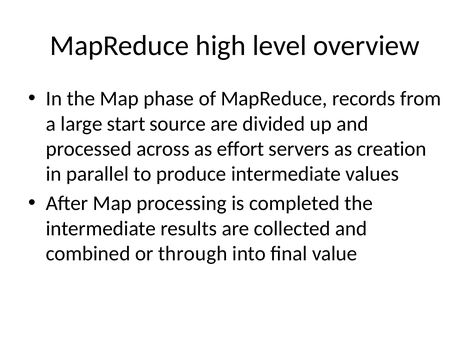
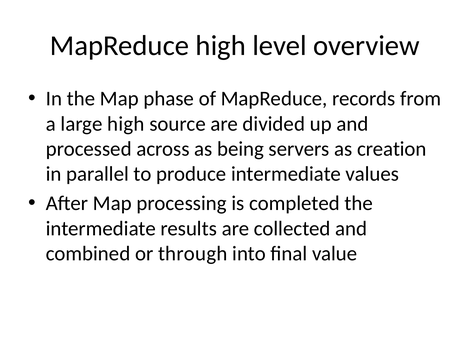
large start: start -> high
effort: effort -> being
